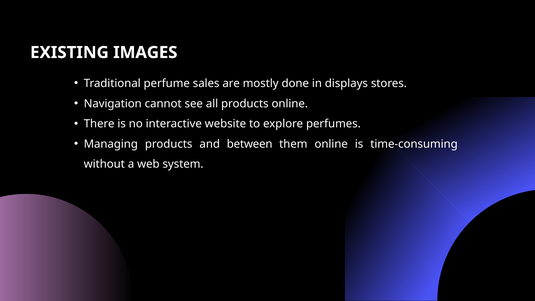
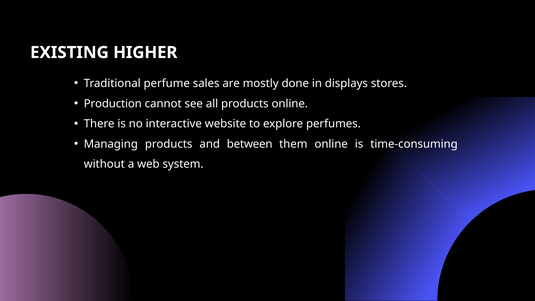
IMAGES: IMAGES -> HIGHER
Navigation: Navigation -> Production
